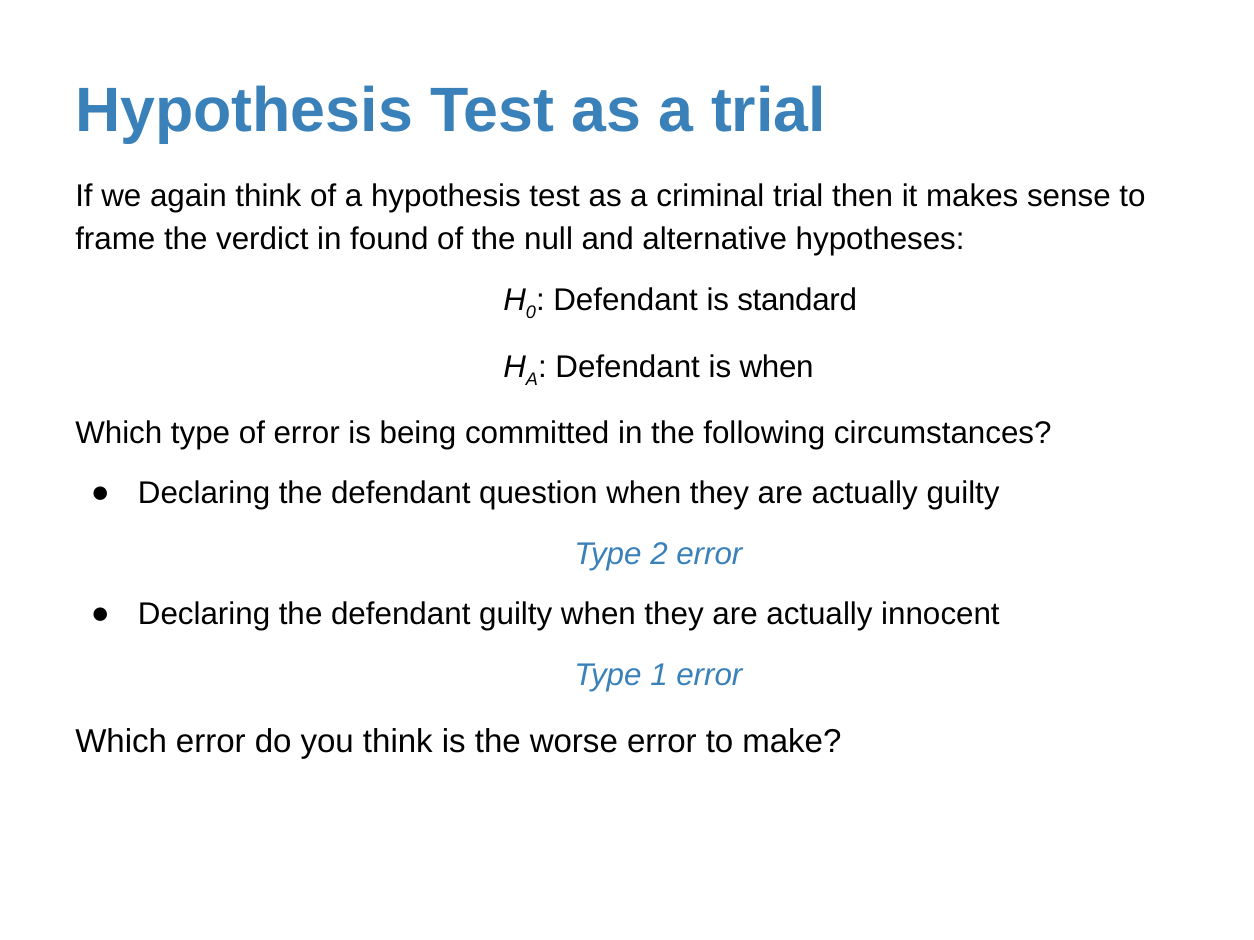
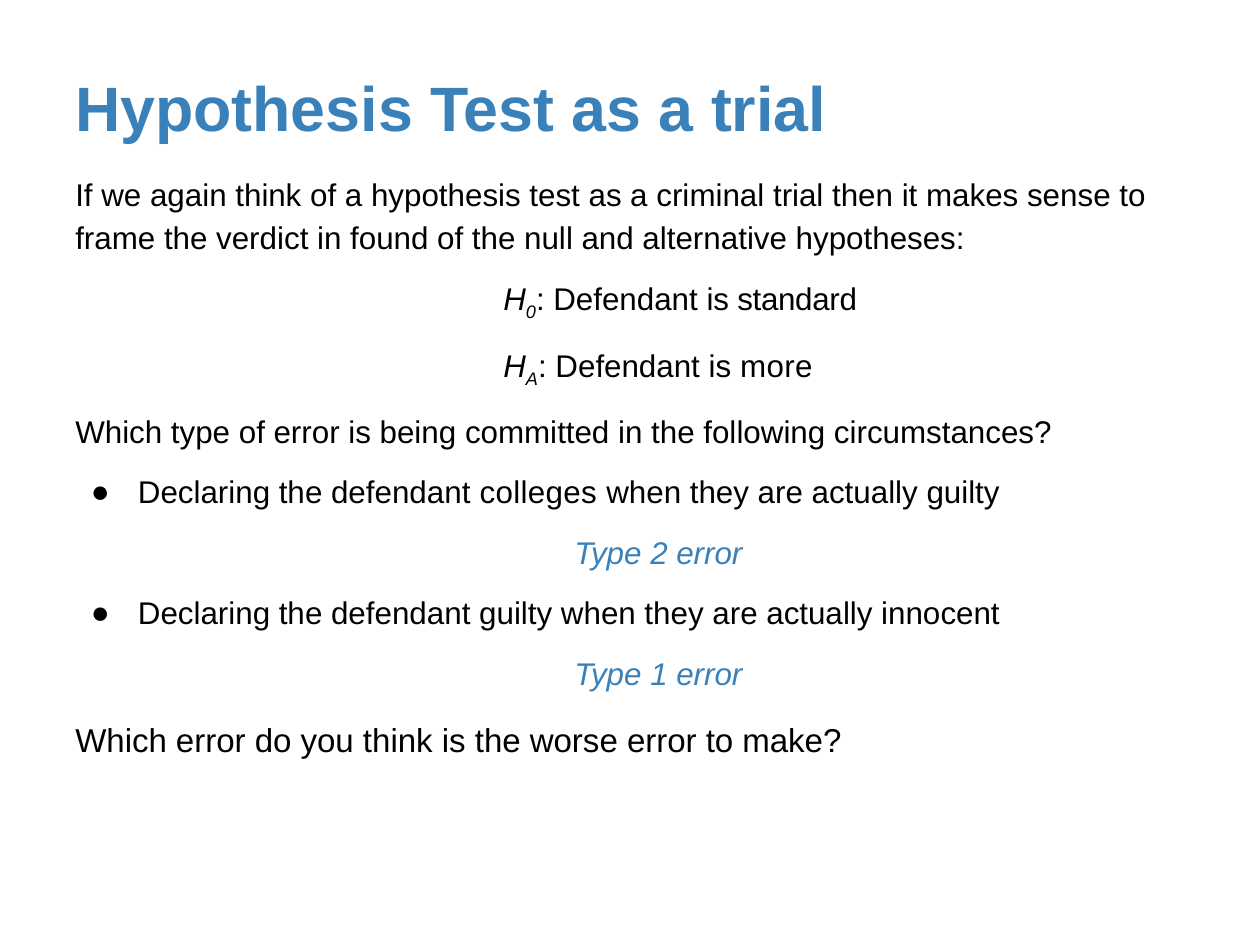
is when: when -> more
question: question -> colleges
